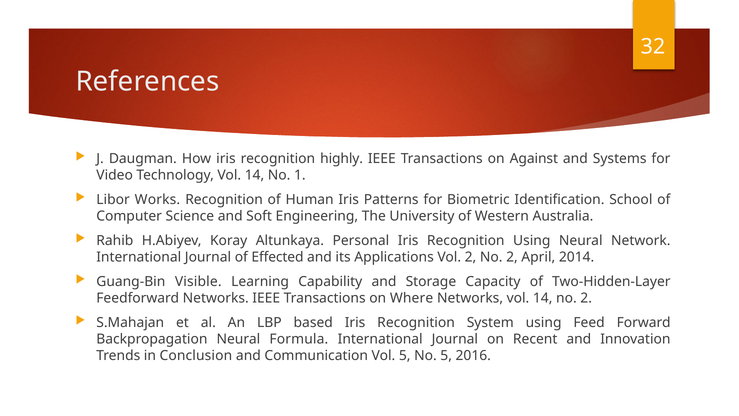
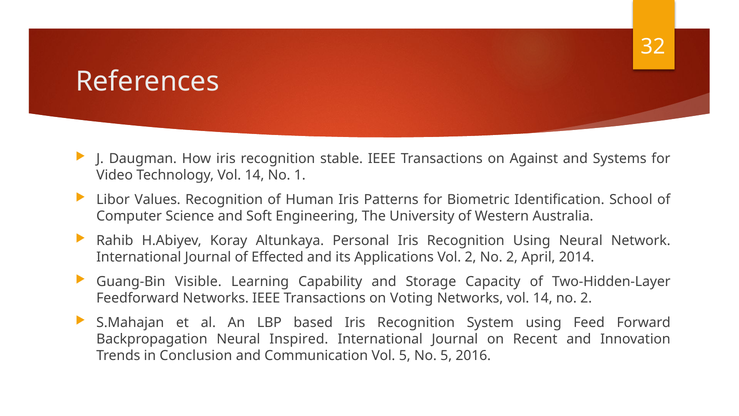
highly: highly -> stable
Works: Works -> Values
Where: Where -> Voting
Formula: Formula -> Inspired
